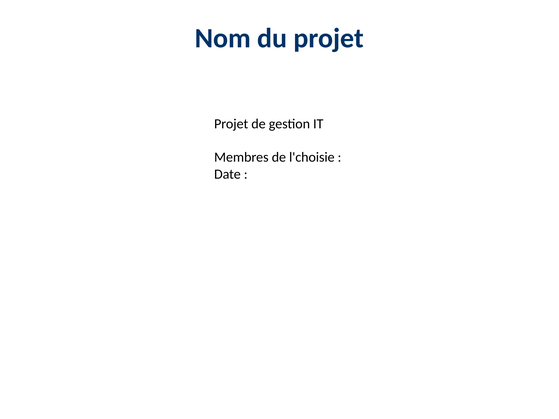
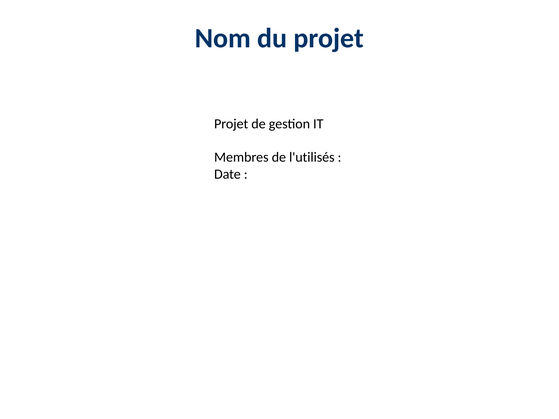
l'choisie: l'choisie -> l'utilisés
